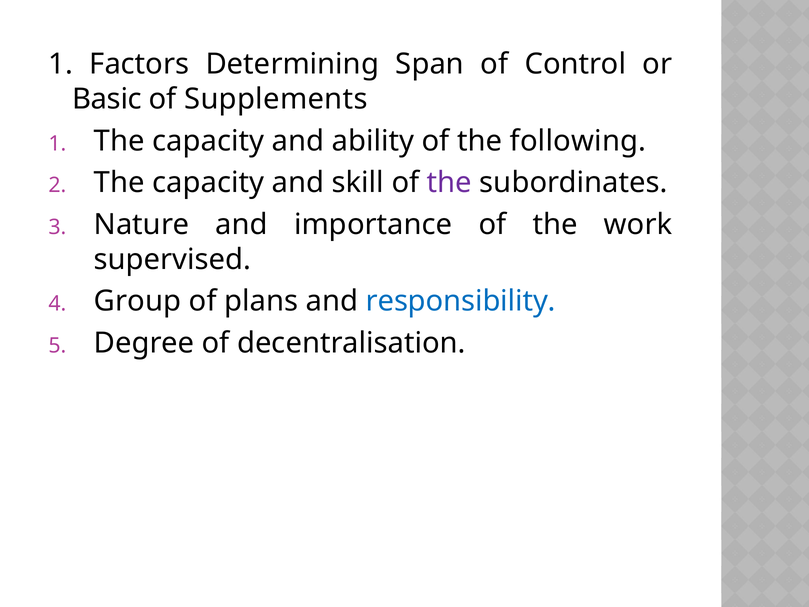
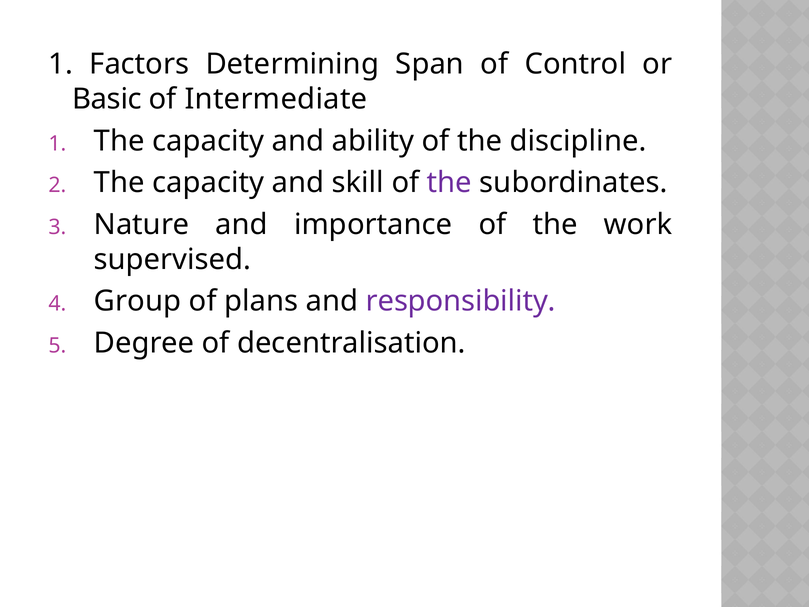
Supplements: Supplements -> Intermediate
following: following -> discipline
responsibility colour: blue -> purple
